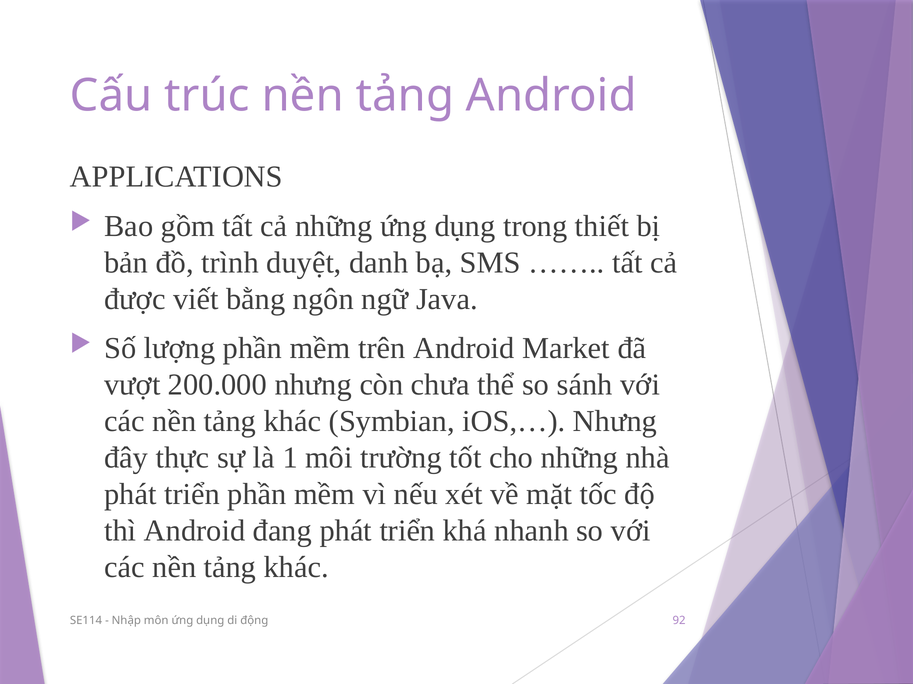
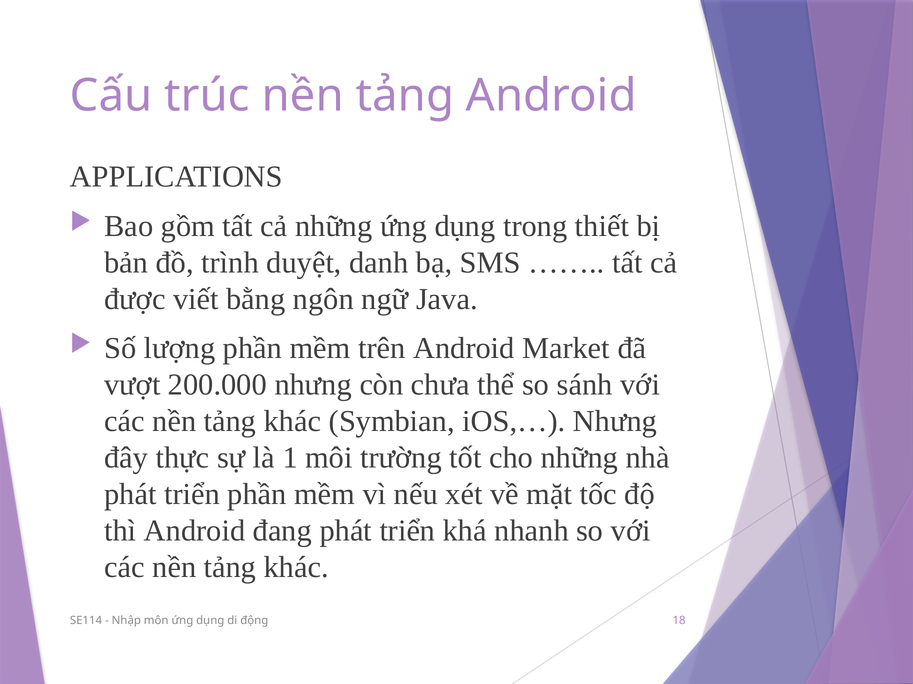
92: 92 -> 18
